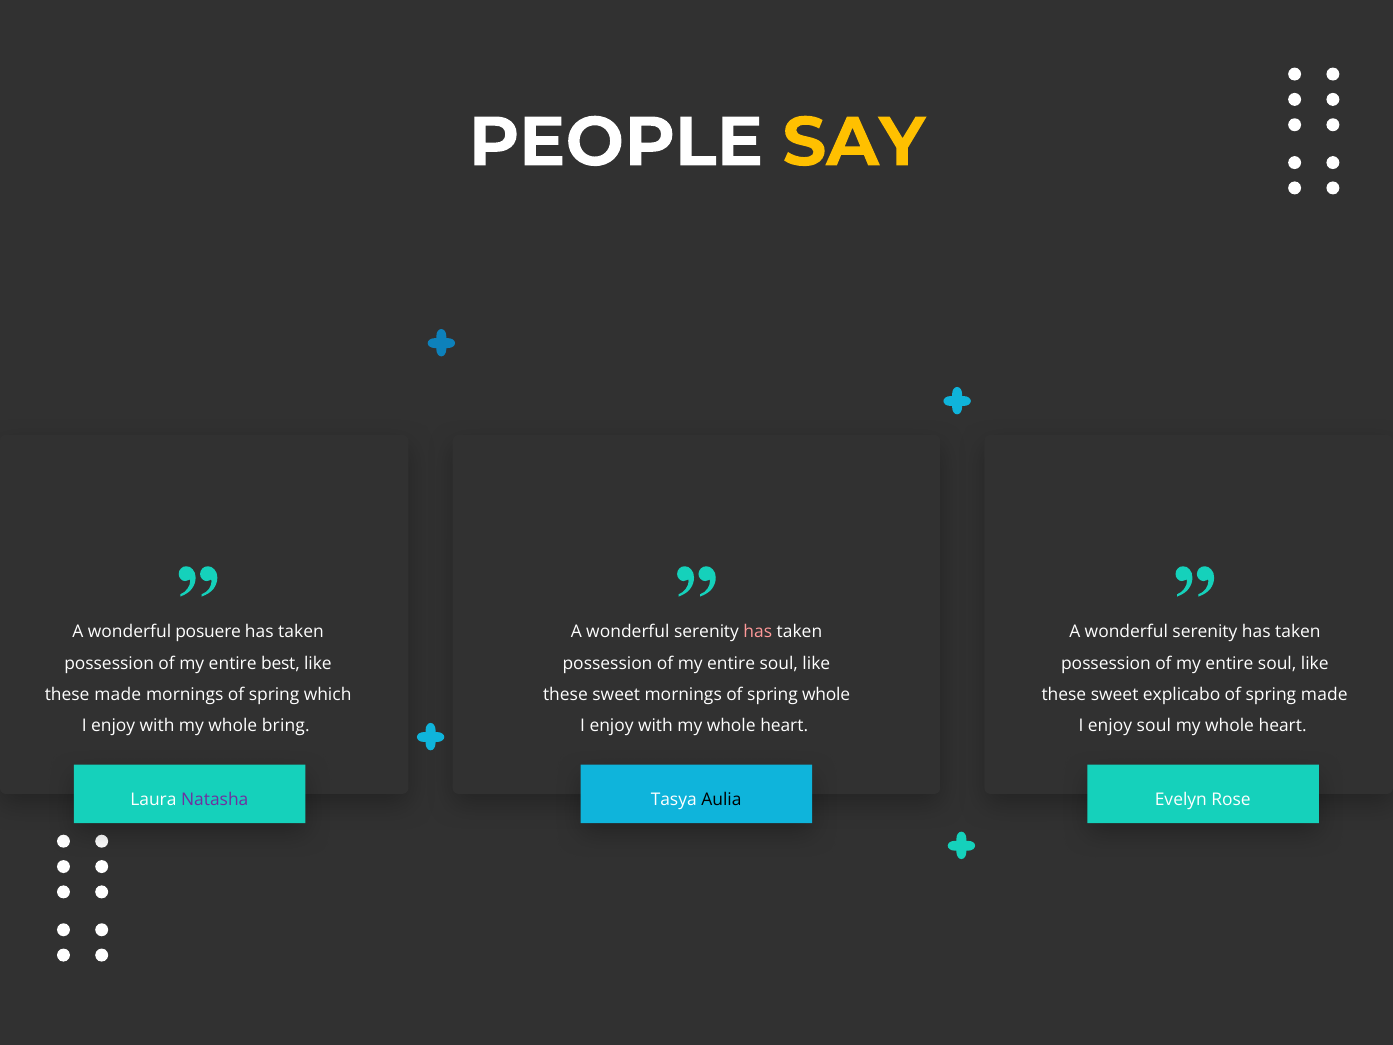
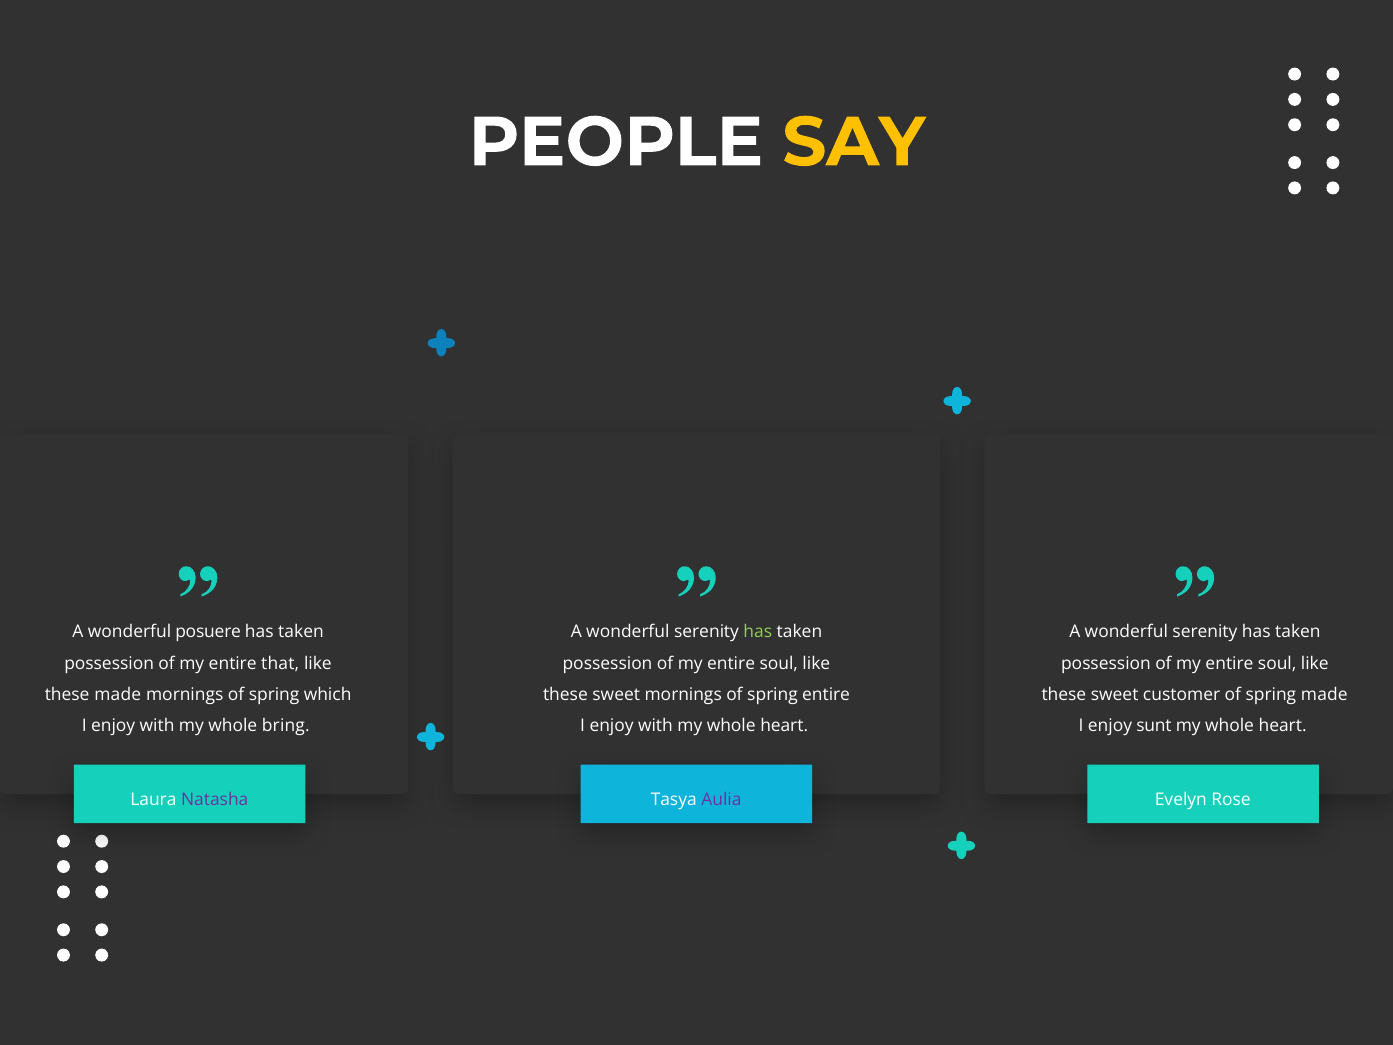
has at (758, 632) colour: pink -> light green
best: best -> that
spring whole: whole -> entire
explicabo: explicabo -> customer
enjoy soul: soul -> sunt
Aulia colour: black -> purple
